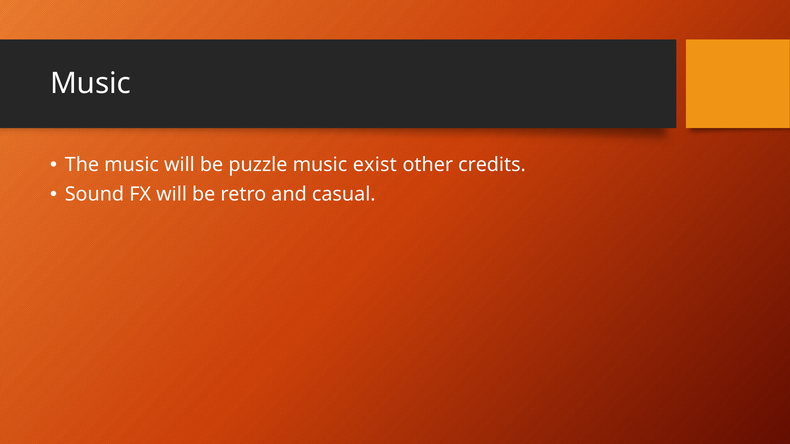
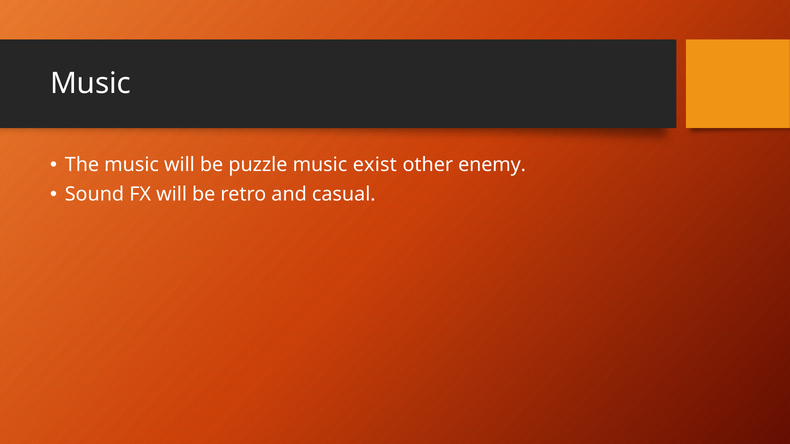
credits: credits -> enemy
